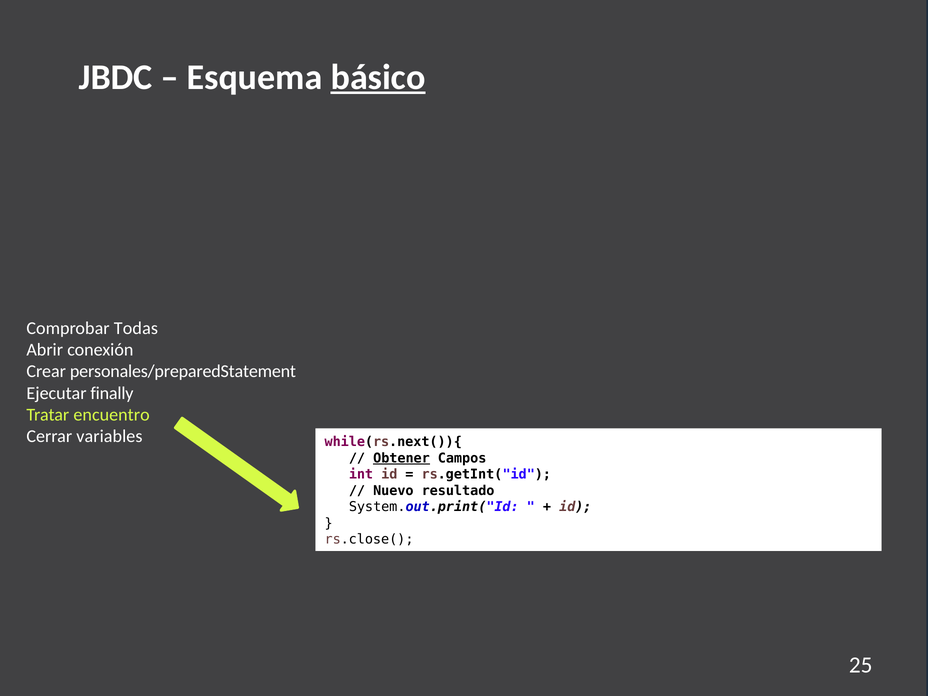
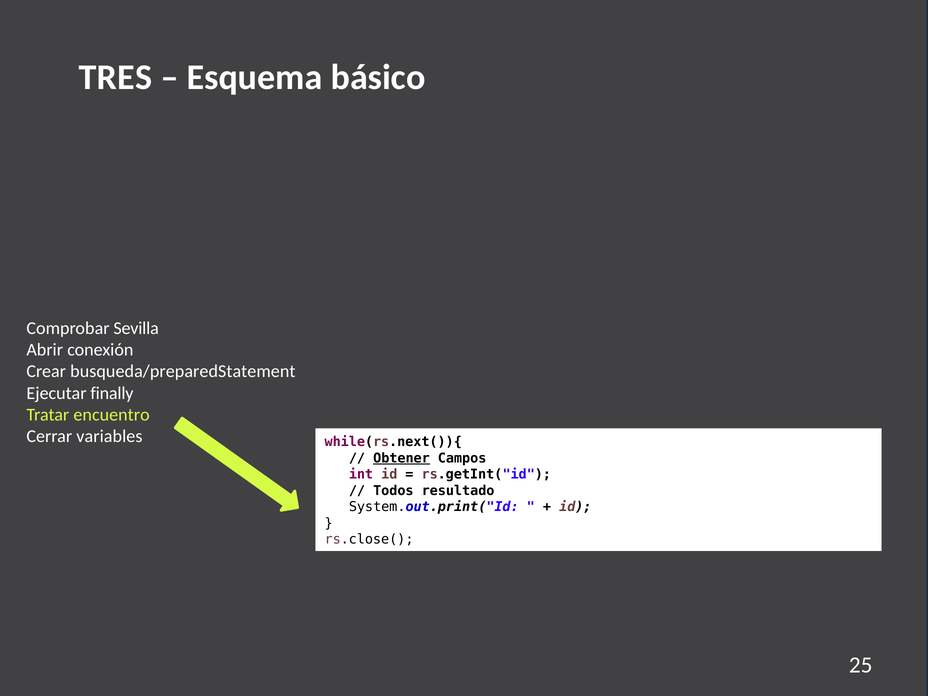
JBDC: JBDC -> TRES
básico underline: present -> none
Todas: Todas -> Sevilla
personales/preparedStatement: personales/preparedStatement -> busqueda/preparedStatement
Nuevo: Nuevo -> Todos
